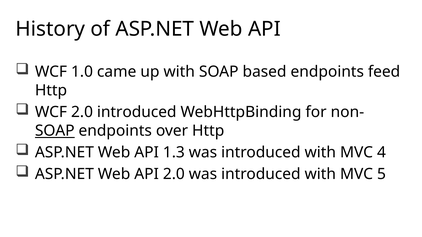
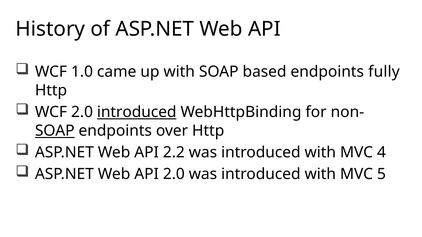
feed: feed -> fully
introduced at (137, 112) underline: none -> present
1.3: 1.3 -> 2.2
